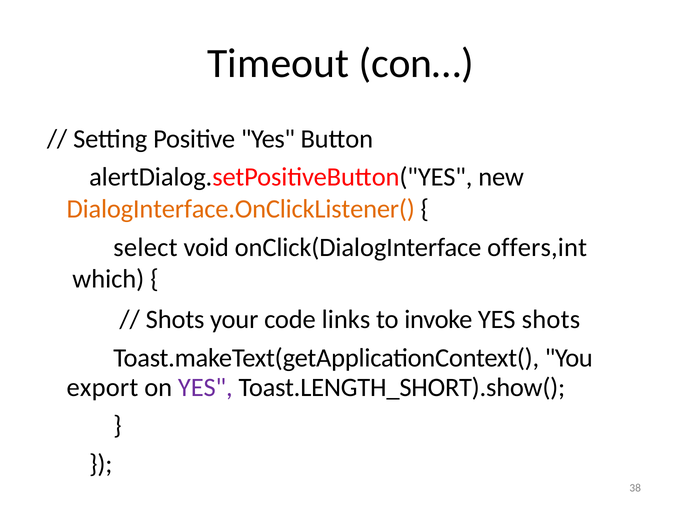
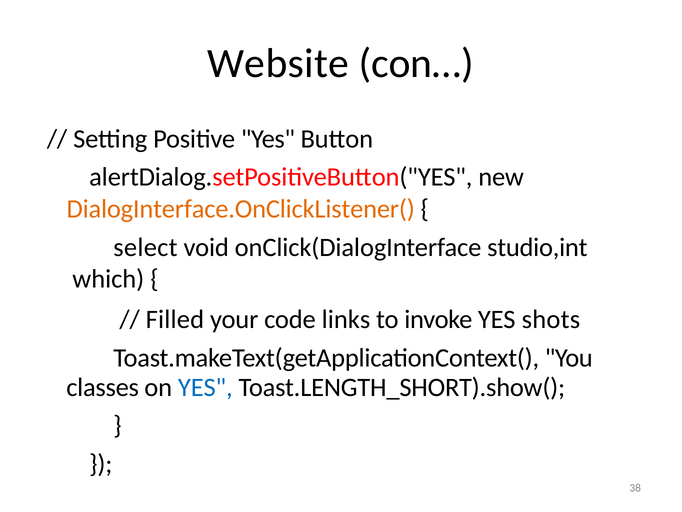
Timeout: Timeout -> Website
offers,int: offers,int -> studio,int
Shots at (175, 319): Shots -> Filled
export: export -> classes
YES at (205, 387) colour: purple -> blue
